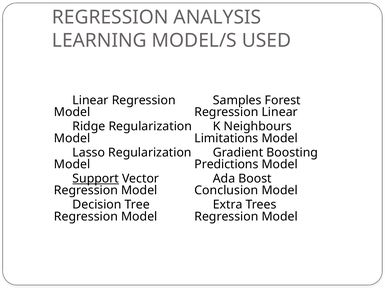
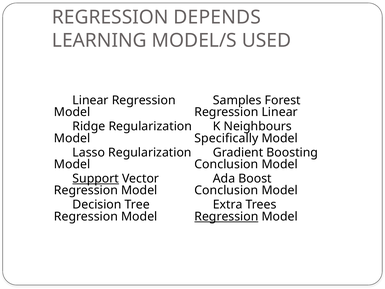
ANALYSIS: ANALYSIS -> DEPENDS
Limitations: Limitations -> Specifically
Predictions at (226, 164): Predictions -> Conclusion
Regression at (226, 216) underline: none -> present
